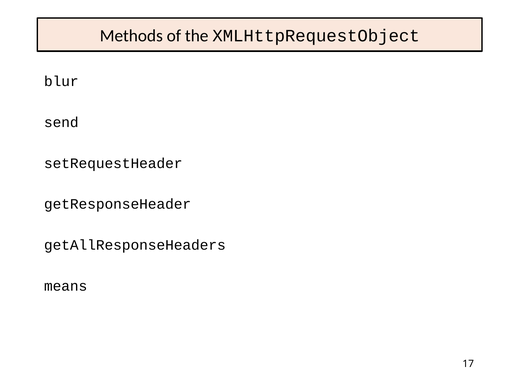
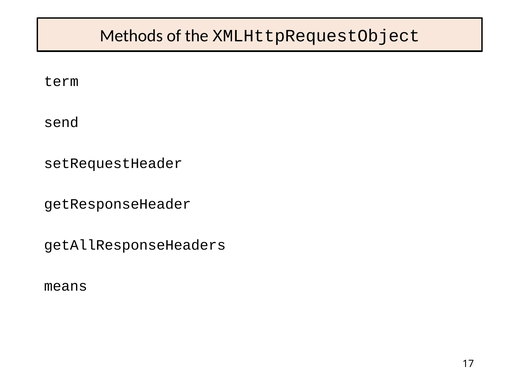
blur: blur -> term
